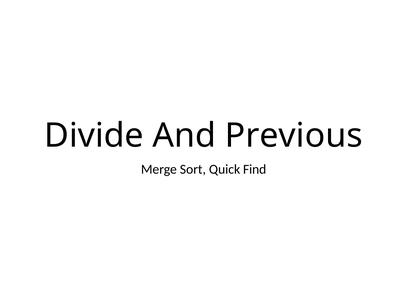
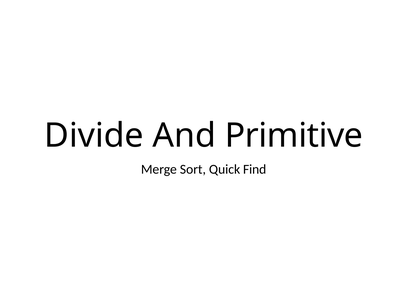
Previous: Previous -> Primitive
